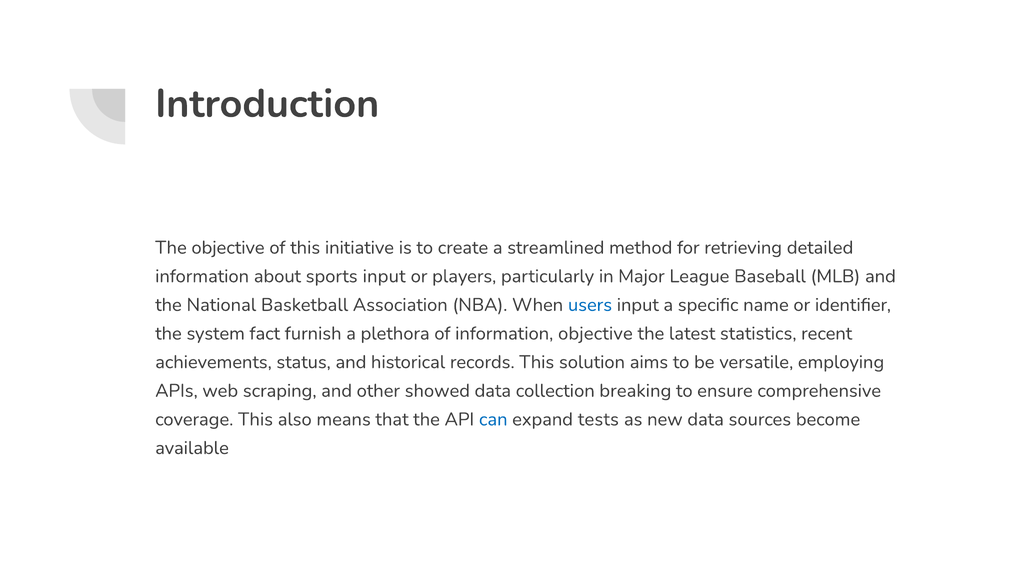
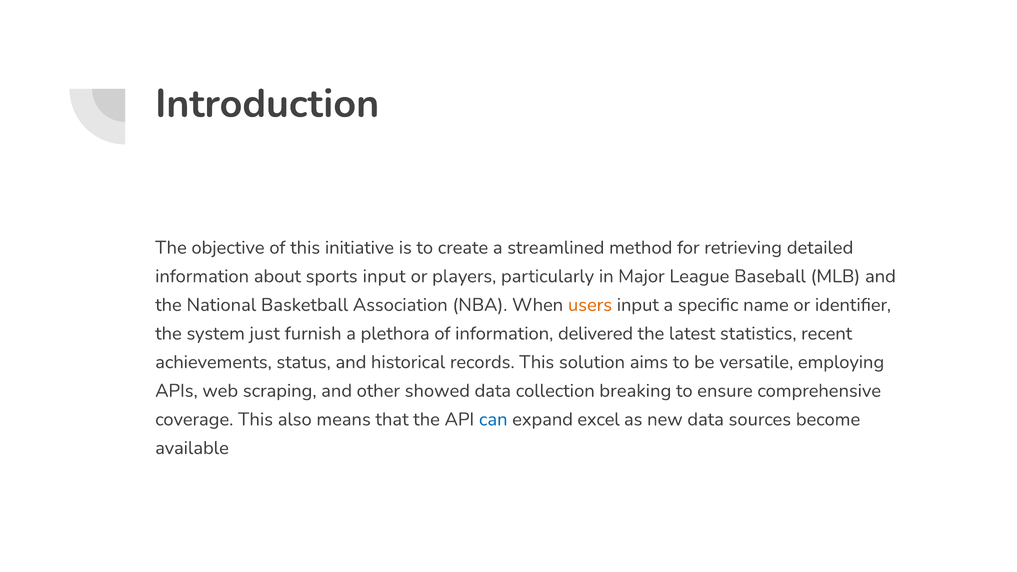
users colour: blue -> orange
fact: fact -> just
information objective: objective -> delivered
tests: tests -> excel
